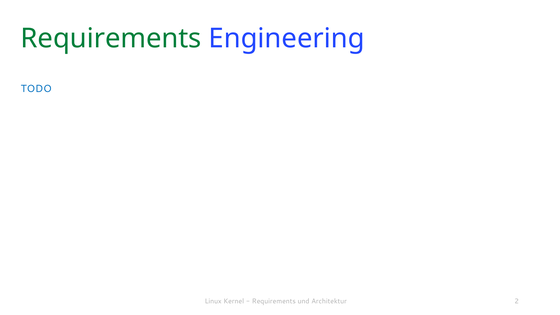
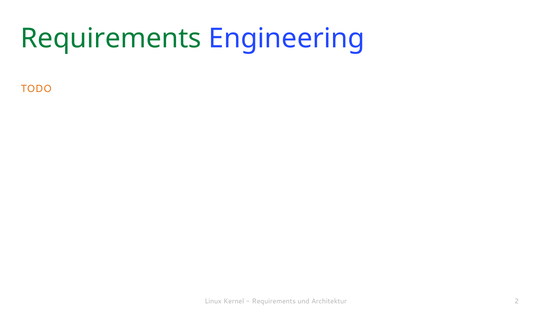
TODO colour: blue -> orange
